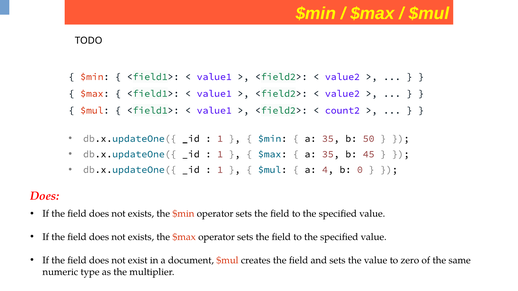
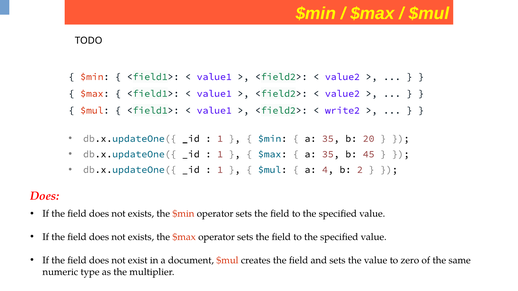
count2: count2 -> write2
50: 50 -> 20
0: 0 -> 2
